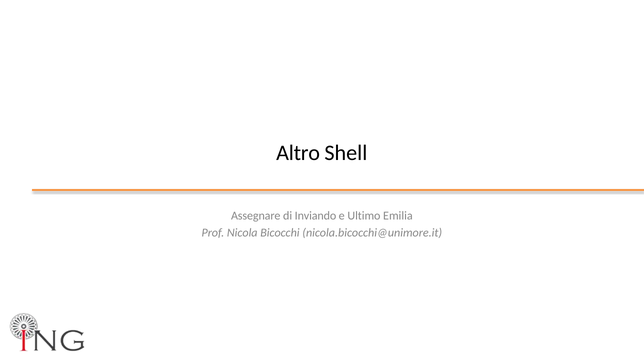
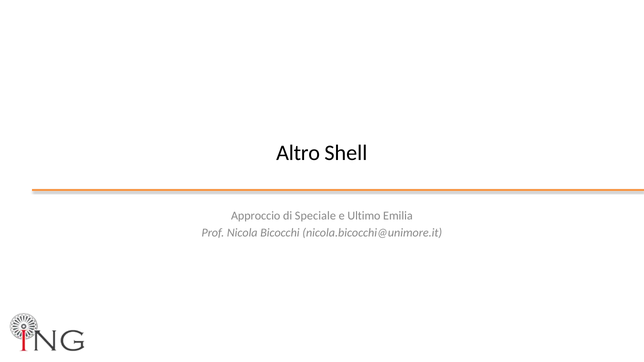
Assegnare: Assegnare -> Approccio
Inviando: Inviando -> Speciale
